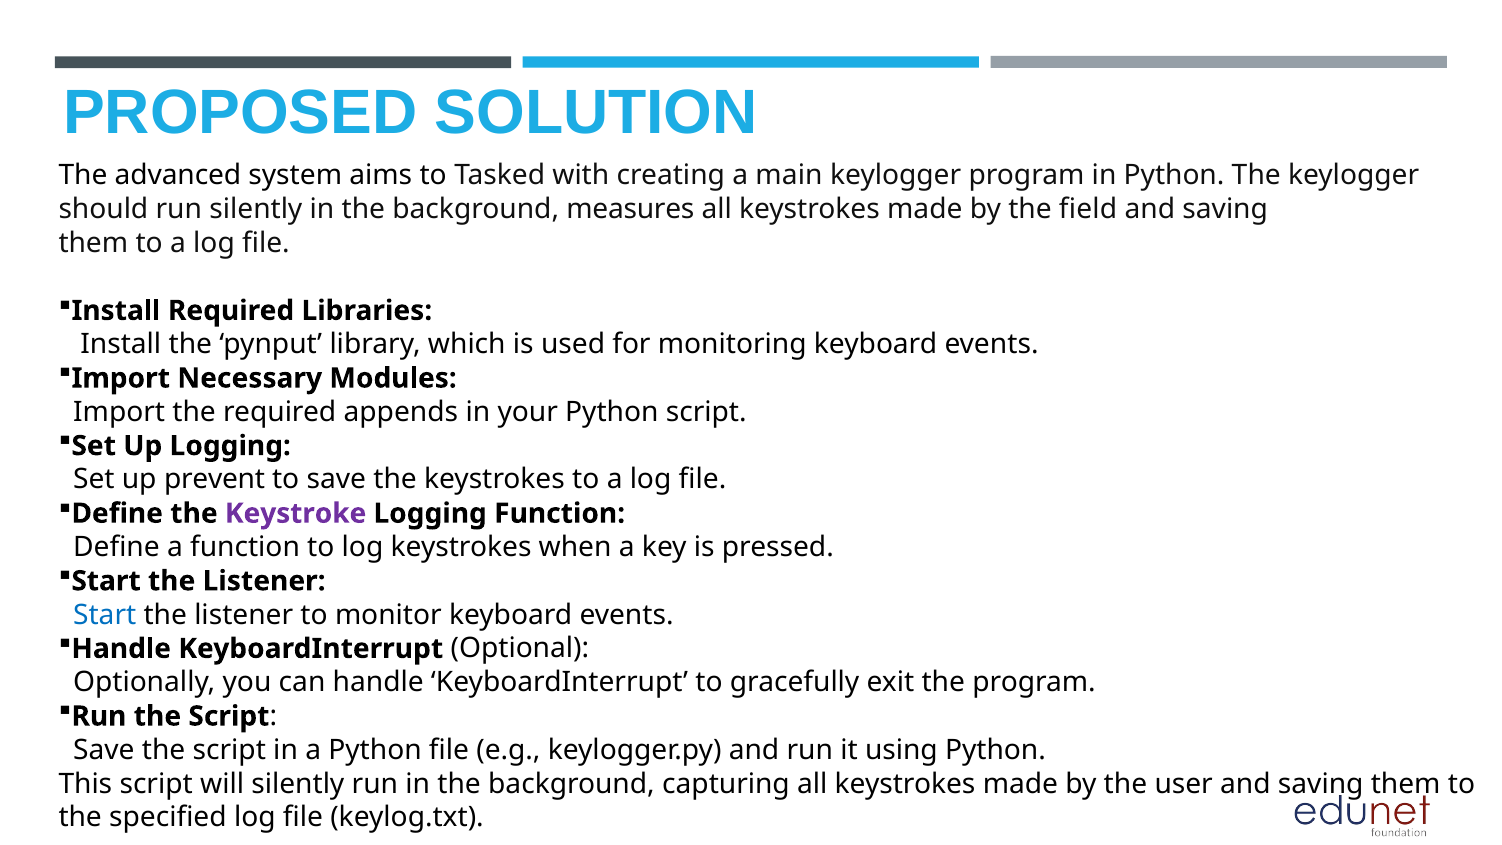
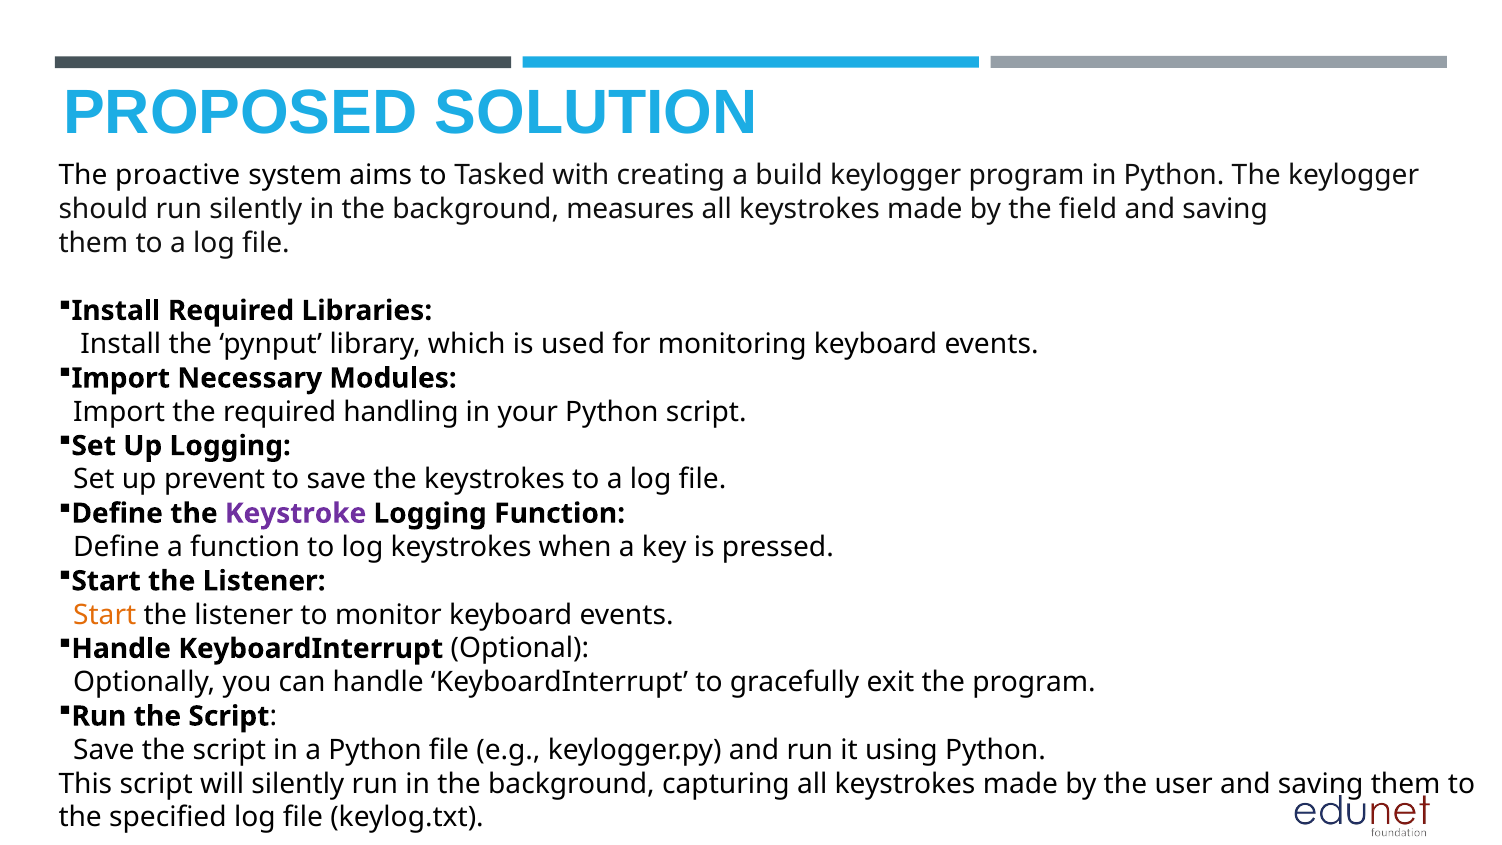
advanced: advanced -> proactive
main: main -> build
appends: appends -> handling
Start at (105, 615) colour: blue -> orange
